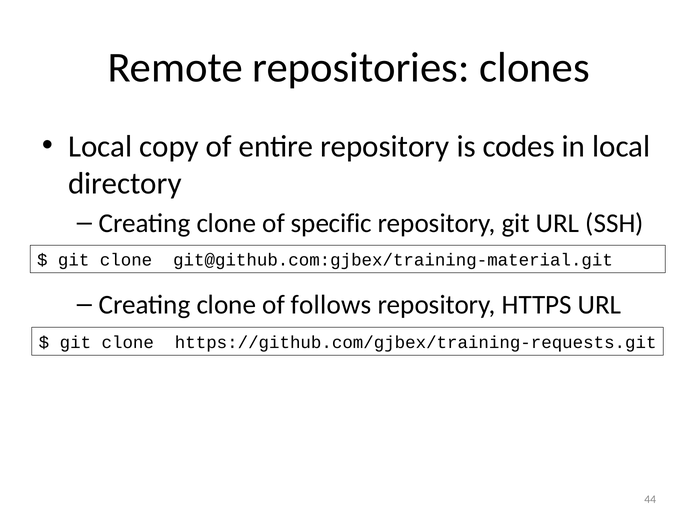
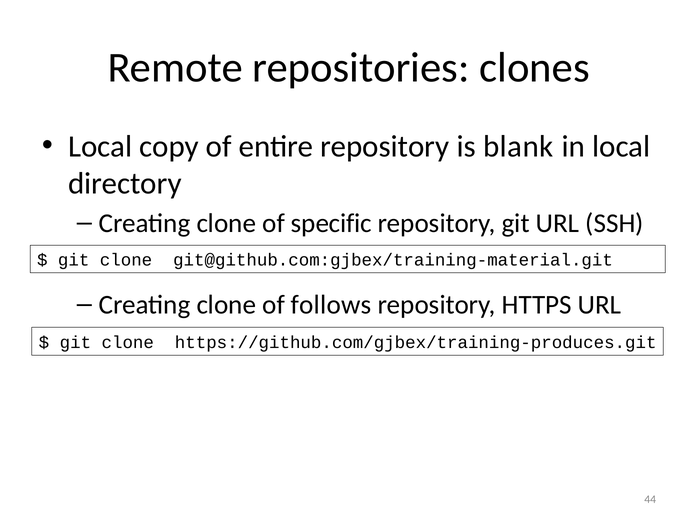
codes: codes -> blank
https://github.com/gjbex/training-requests.git: https://github.com/gjbex/training-requests.git -> https://github.com/gjbex/training-produces.git
